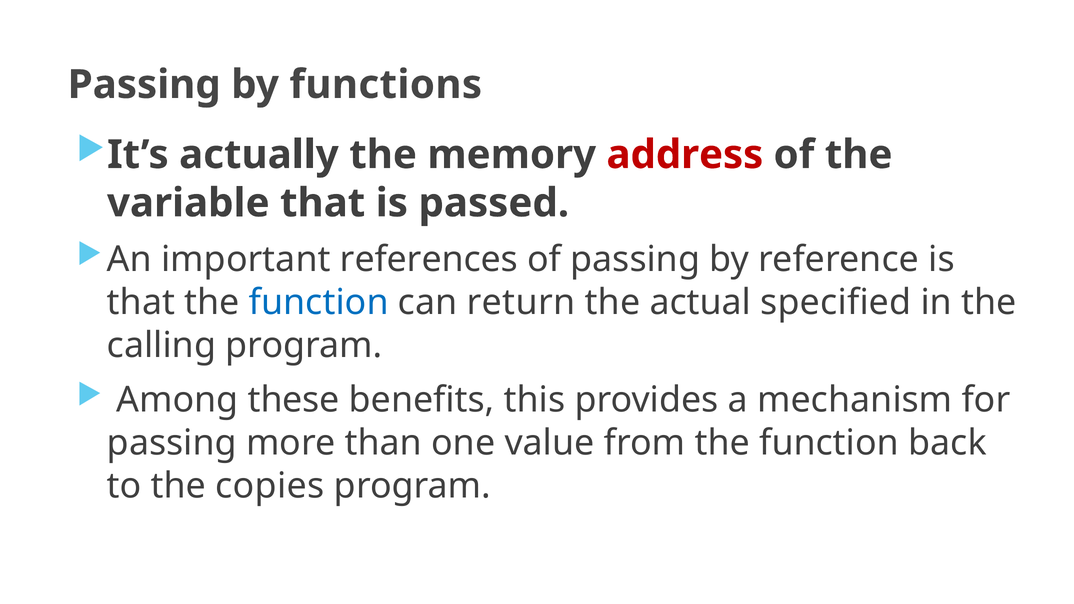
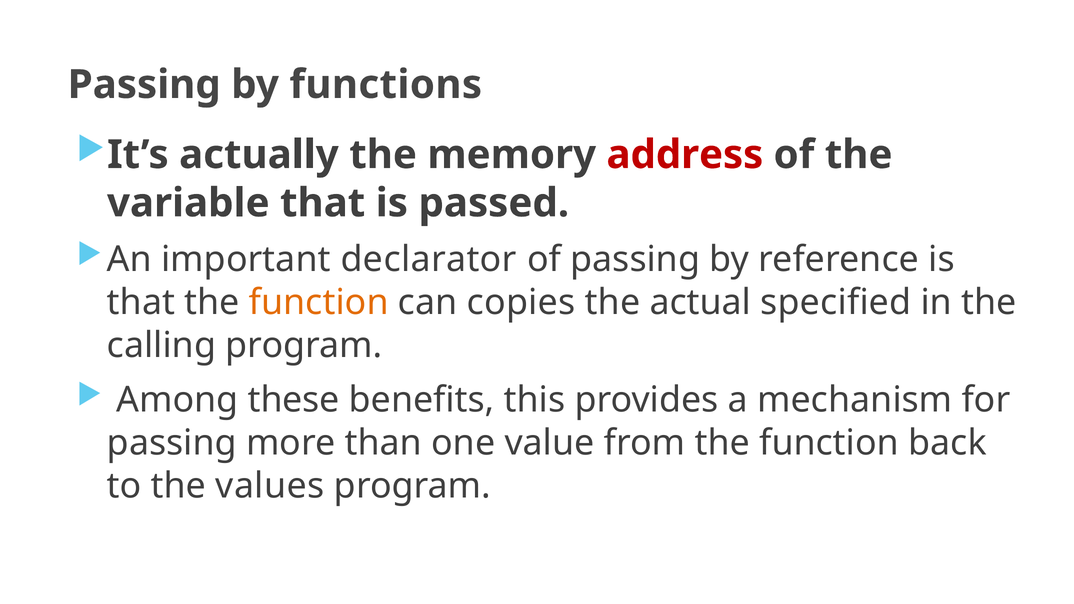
references: references -> declarator
function at (319, 303) colour: blue -> orange
return: return -> copies
copies: copies -> values
